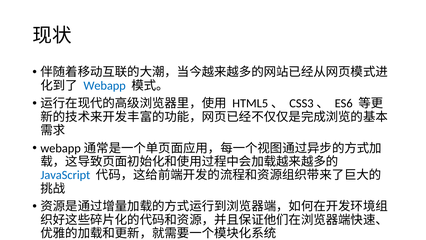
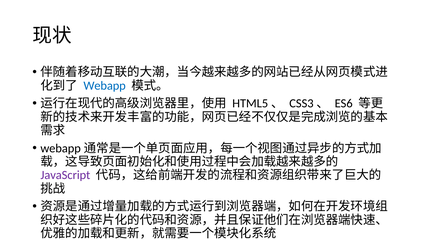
JavaScript colour: blue -> purple
